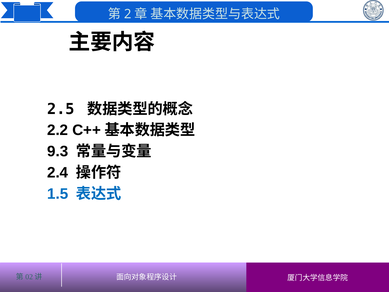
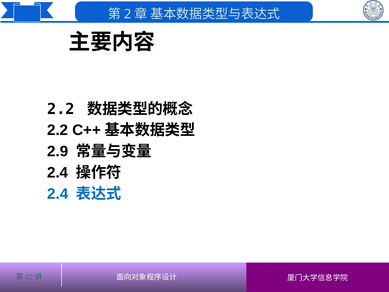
2.5 at (61, 109): 2.5 -> 2.2
9.3: 9.3 -> 2.9
1.5 at (58, 194): 1.5 -> 2.4
